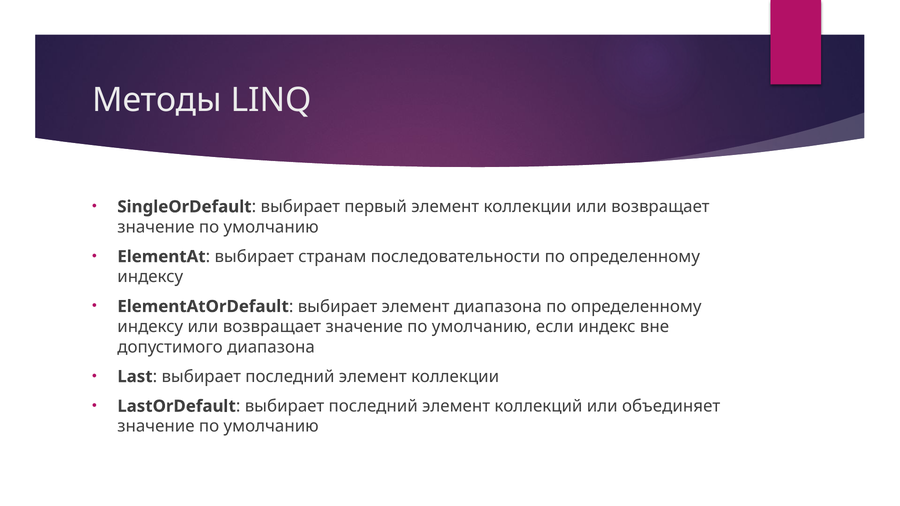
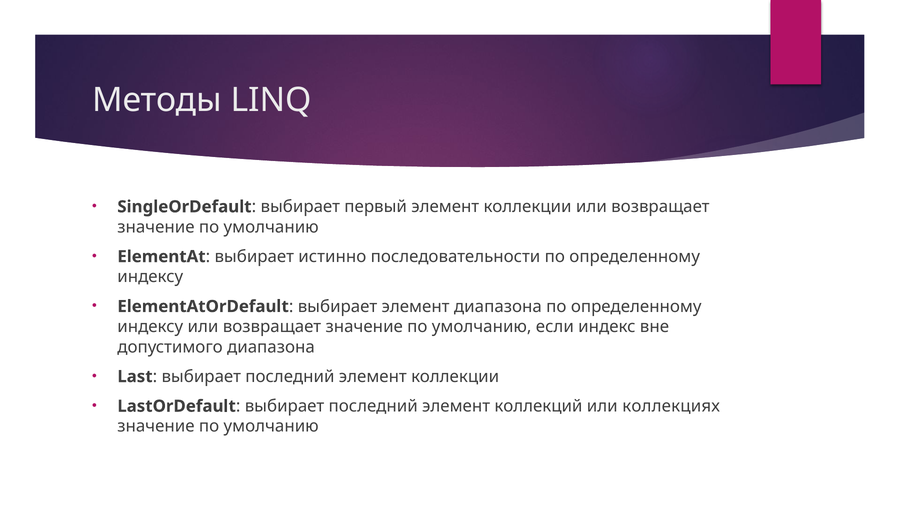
странам: странам -> истинно
объединяет: объединяет -> коллекциях
